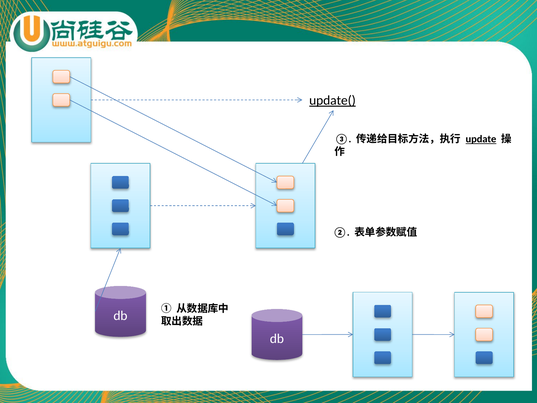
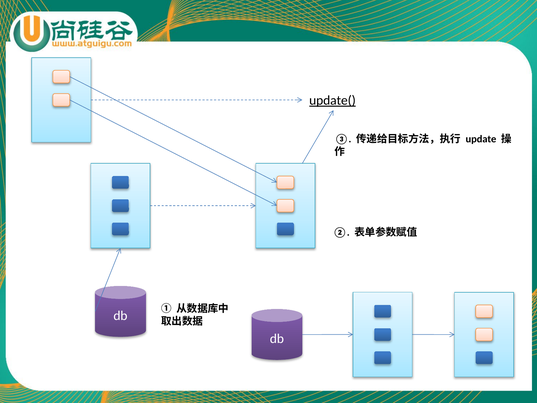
update underline: present -> none
